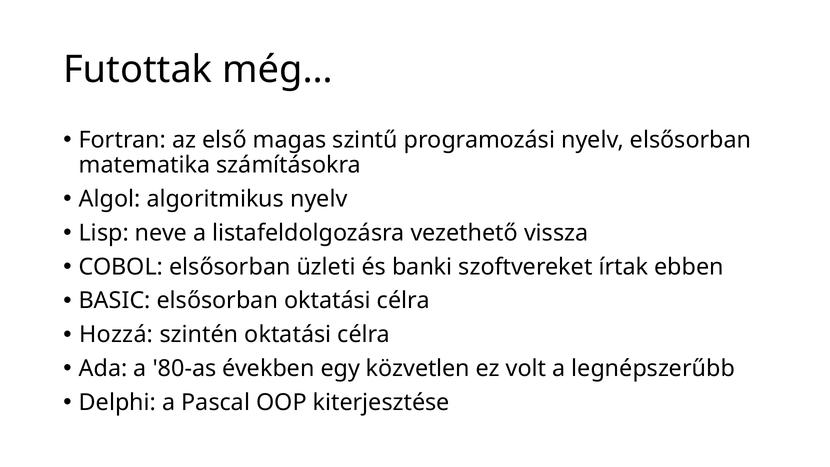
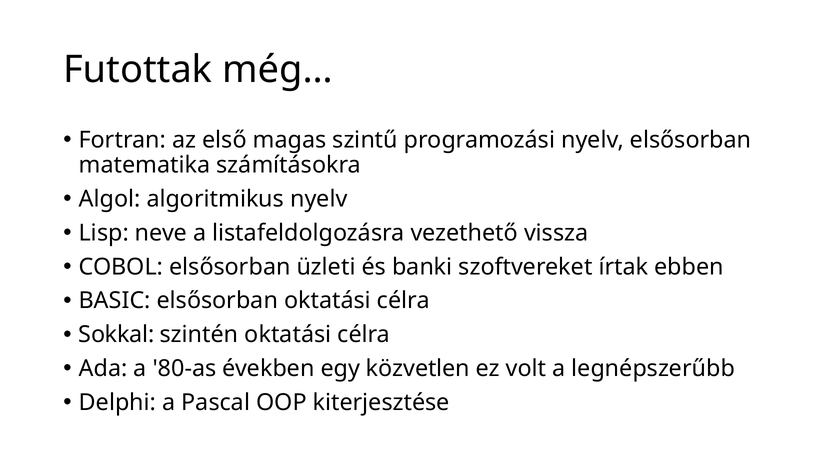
Hozzá: Hozzá -> Sokkal
